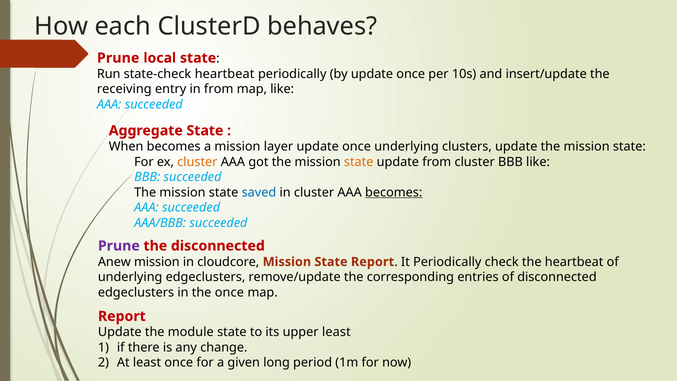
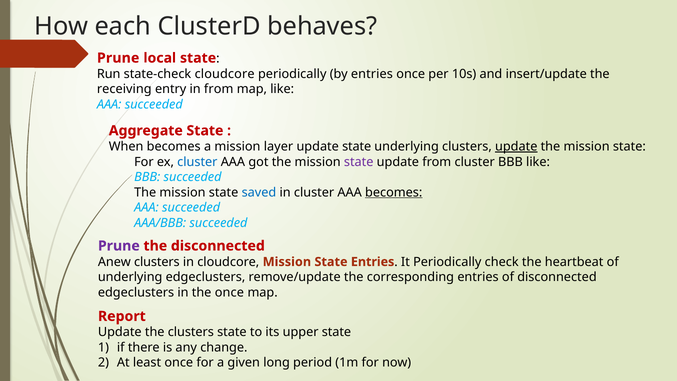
state-check heartbeat: heartbeat -> cloudcore
by update: update -> entries
once at (357, 147): once -> state
update at (516, 147) underline: none -> present
cluster at (197, 162) colour: orange -> blue
state at (359, 162) colour: orange -> purple
Anew mission: mission -> clusters
State Report: Report -> Entries
the module: module -> clusters
upper least: least -> state
